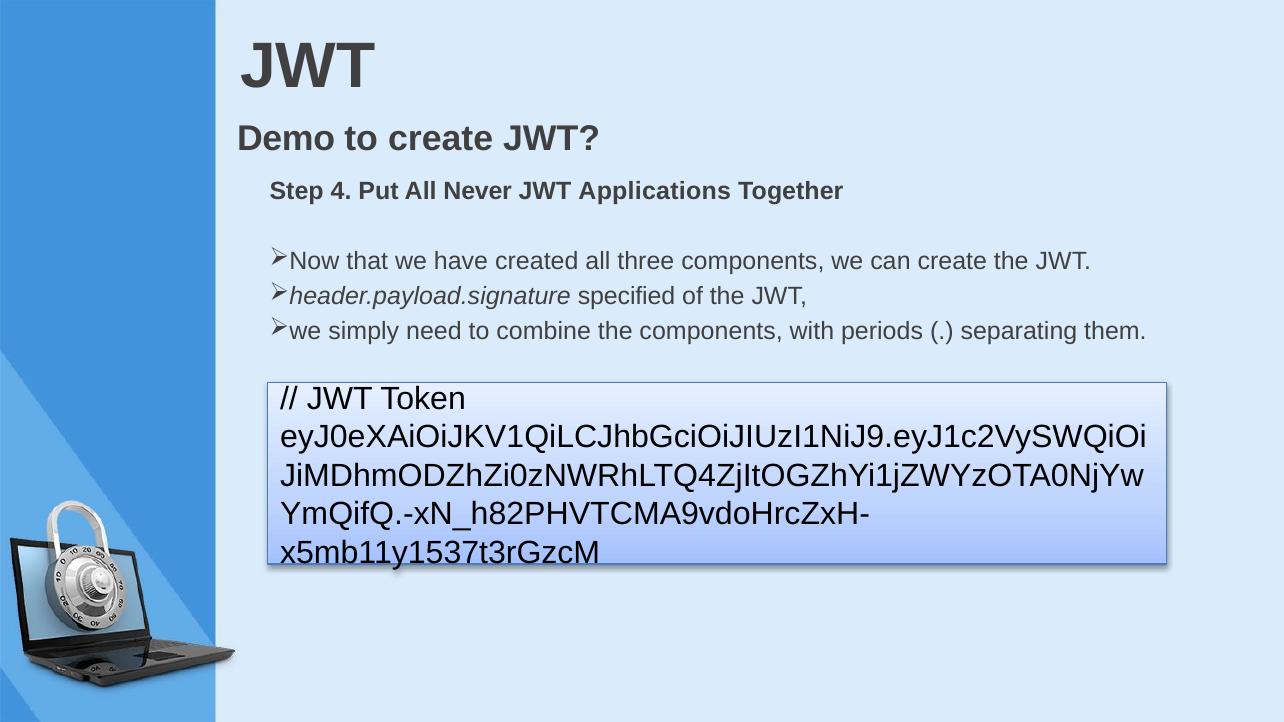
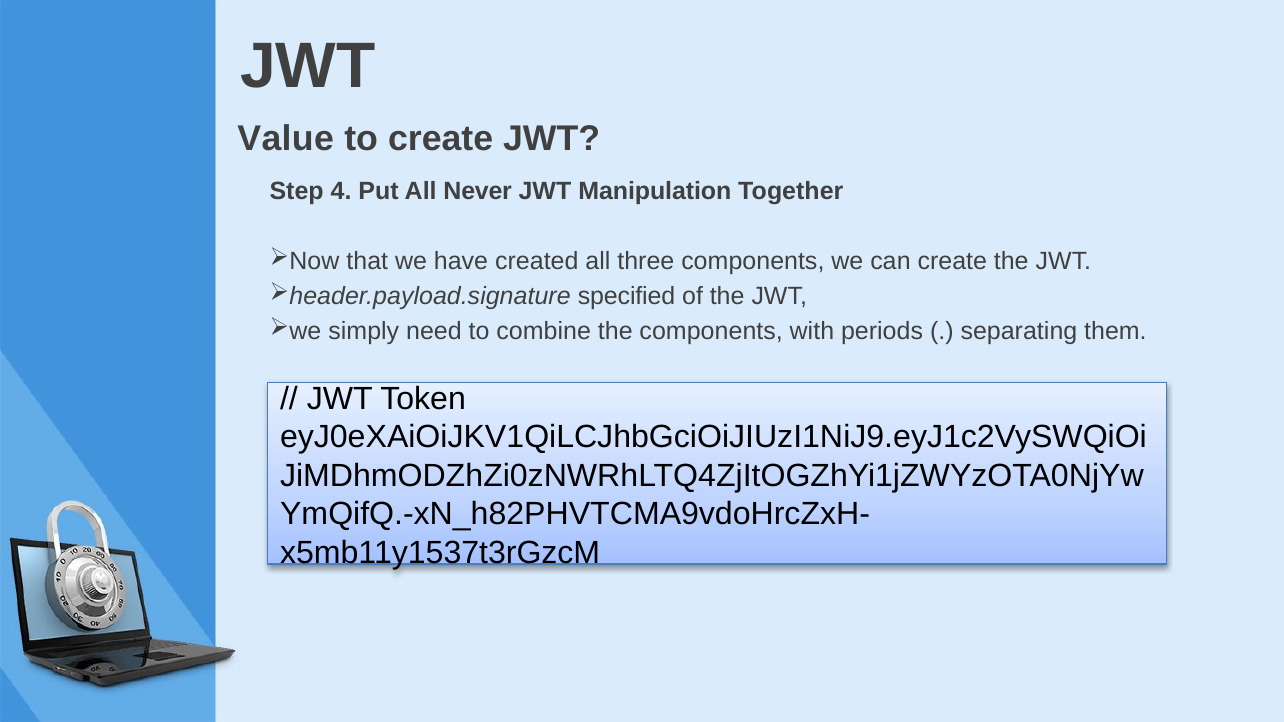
Demo: Demo -> Value
Applications: Applications -> Manipulation
